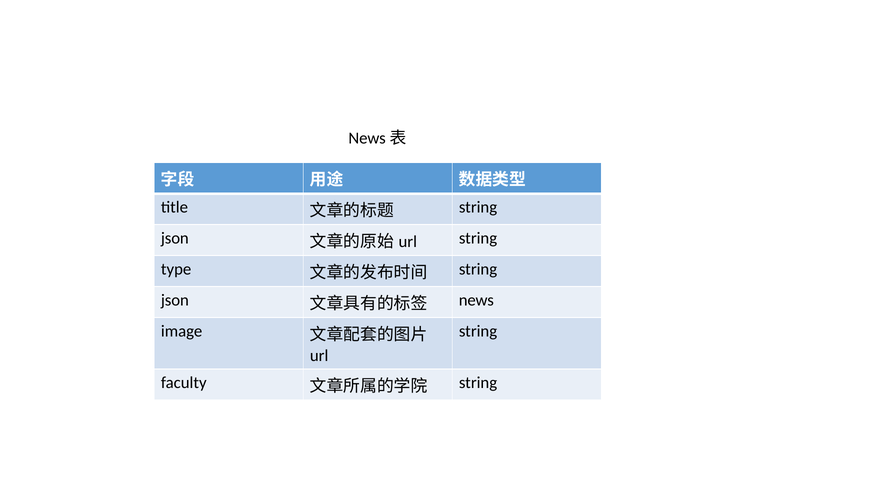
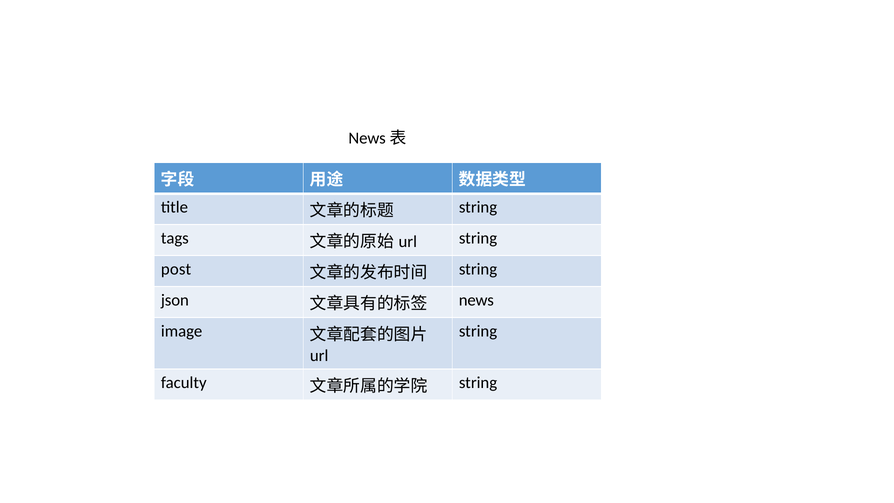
json at (175, 238): json -> tags
type: type -> post
